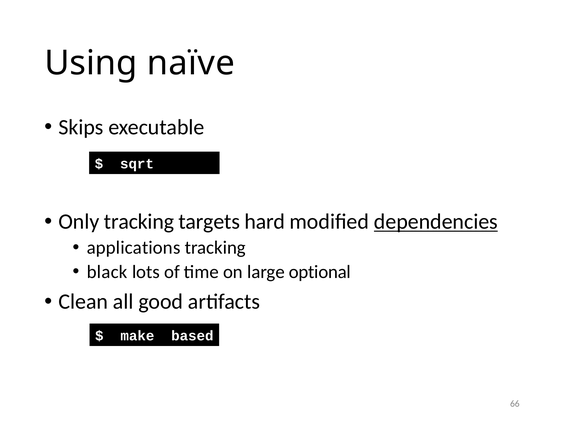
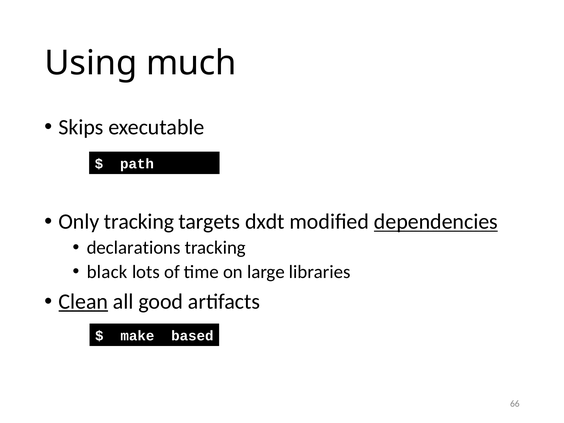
naïve: naïve -> much
sqrt: sqrt -> path
hard: hard -> dxdt
applications: applications -> declarations
optional: optional -> libraries
Clean underline: none -> present
